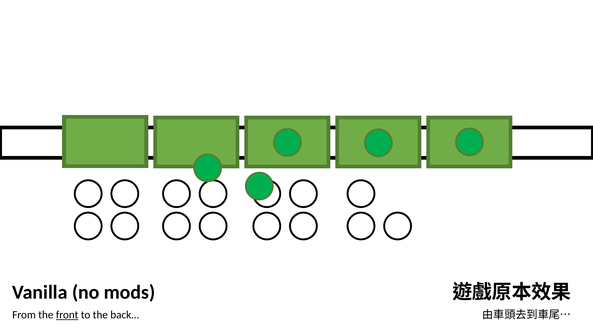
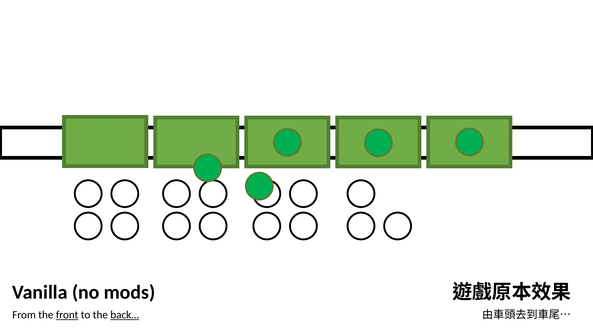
back… underline: none -> present
